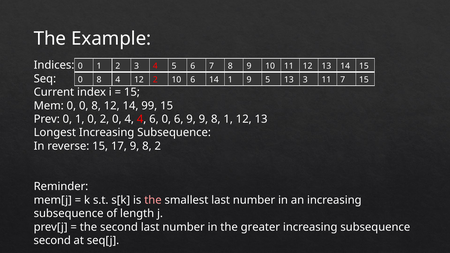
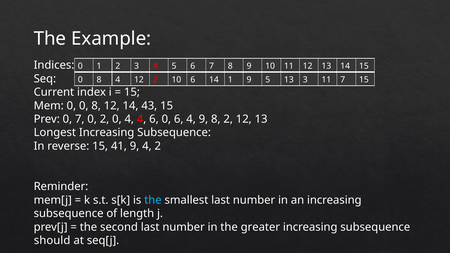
99: 99 -> 43
Prev 0 1: 1 -> 7
6 9: 9 -> 4
8 1: 1 -> 2
17: 17 -> 41
8 at (147, 146): 8 -> 4
the at (153, 200) colour: pink -> light blue
second at (52, 241): second -> should
